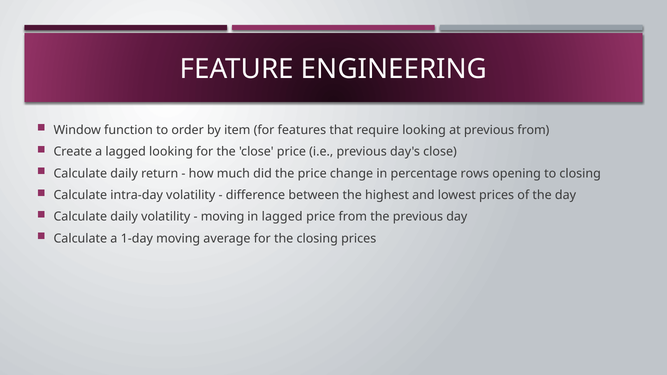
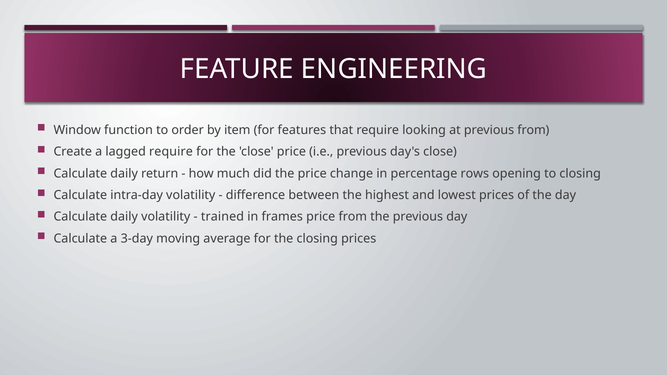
lagged looking: looking -> require
moving at (223, 217): moving -> trained
in lagged: lagged -> frames
1-day: 1-day -> 3-day
